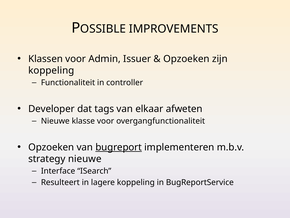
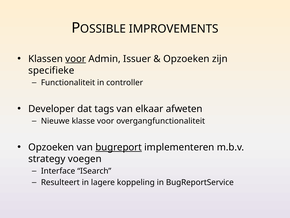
voor at (76, 59) underline: none -> present
koppeling at (51, 70): koppeling -> specifieke
strategy nieuwe: nieuwe -> voegen
